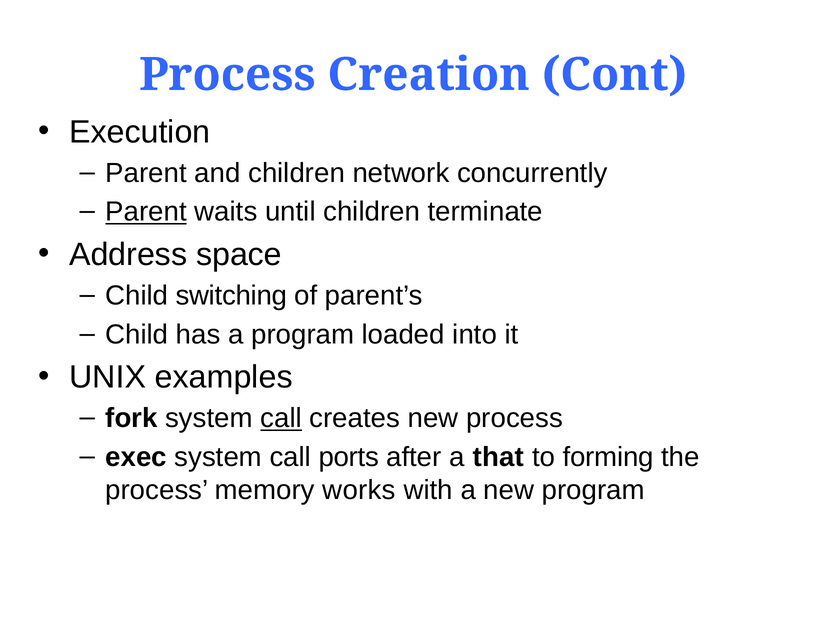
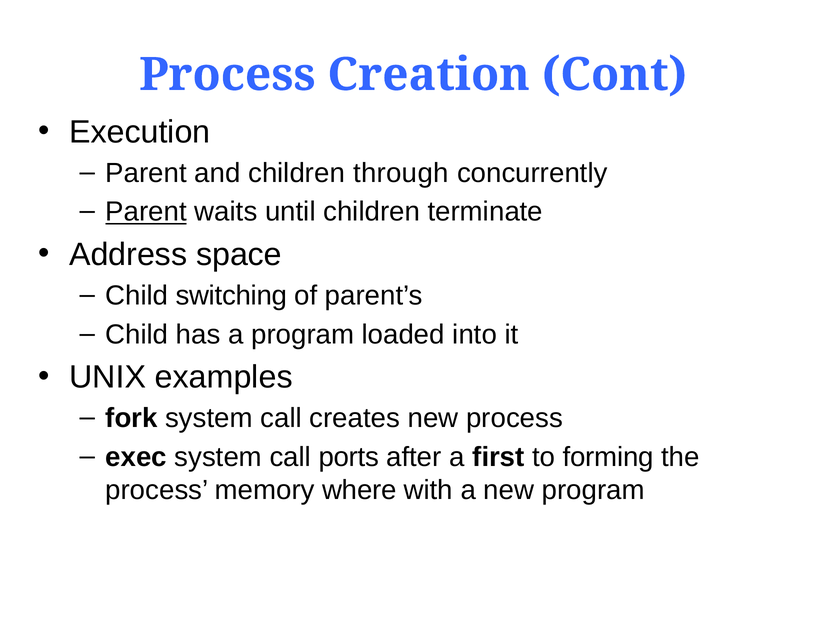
network: network -> through
call at (281, 418) underline: present -> none
that: that -> first
works: works -> where
